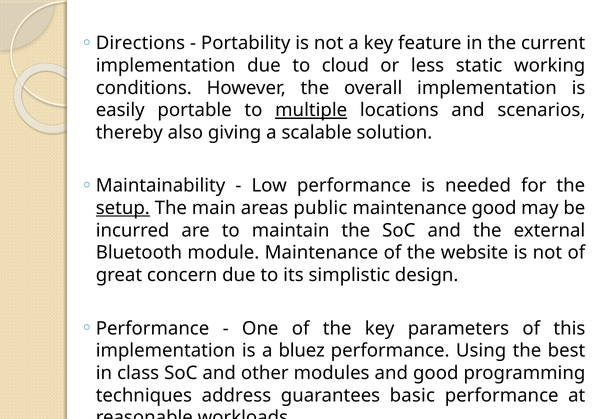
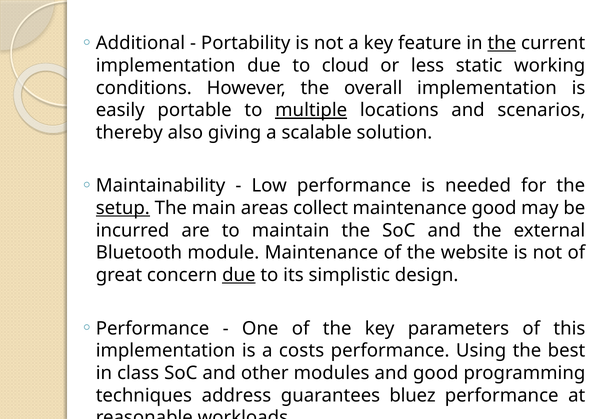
Directions: Directions -> Additional
the at (502, 43) underline: none -> present
public: public -> collect
due at (239, 275) underline: none -> present
bluez: bluez -> costs
basic: basic -> bluez
